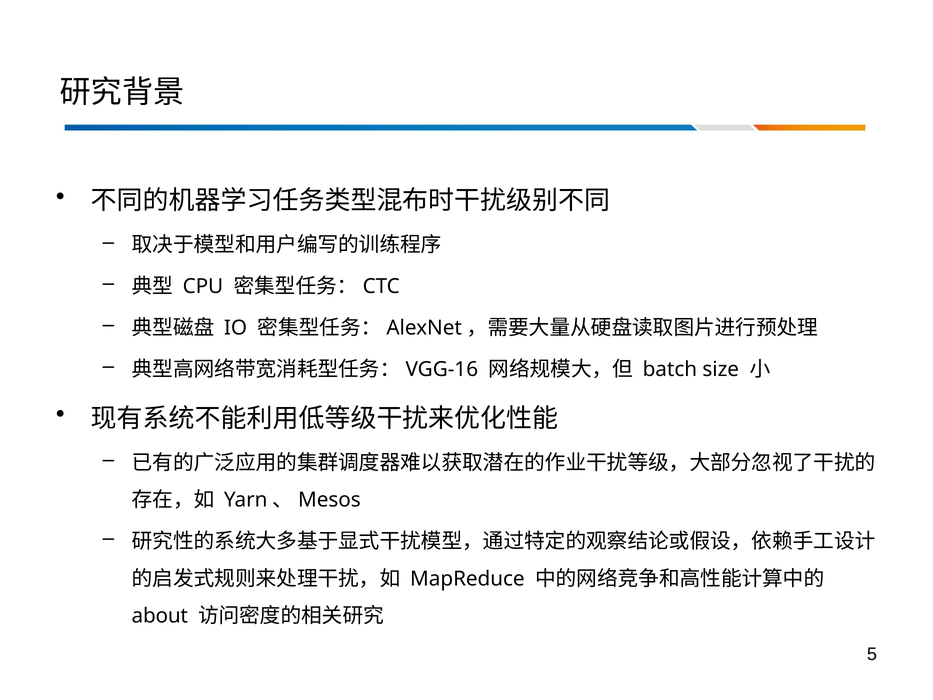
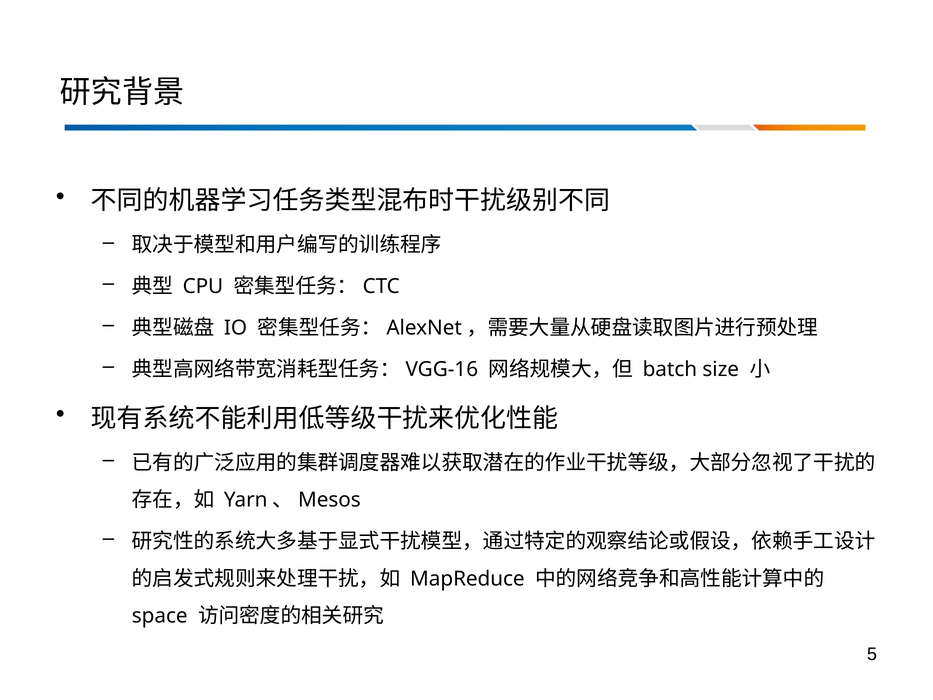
about: about -> space
